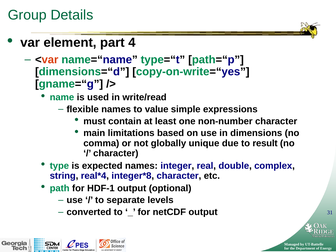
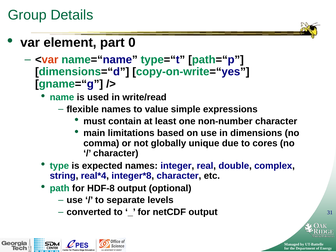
4: 4 -> 0
result: result -> cores
HDF-1: HDF-1 -> HDF-8
